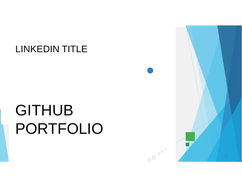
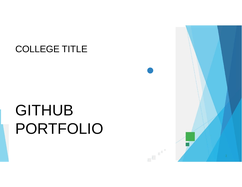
LINKEDIN: LINKEDIN -> COLLEGE
